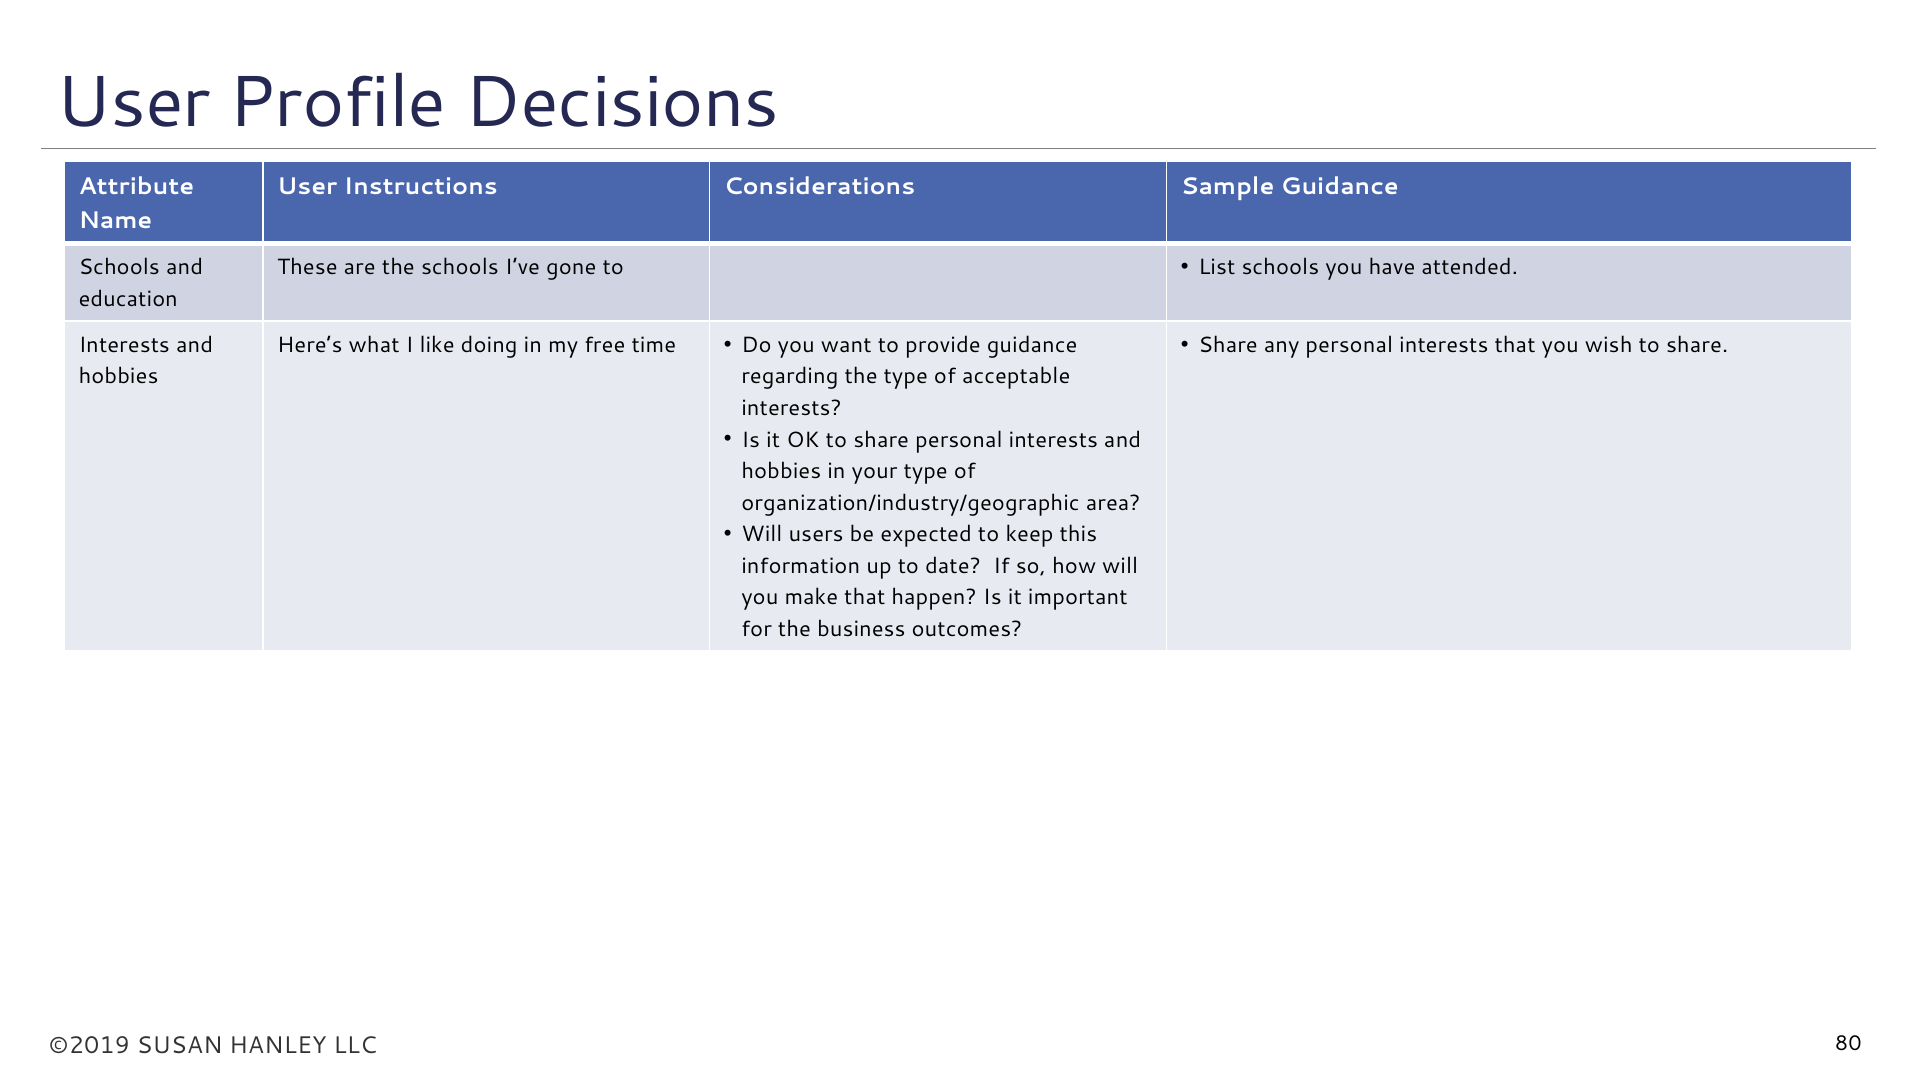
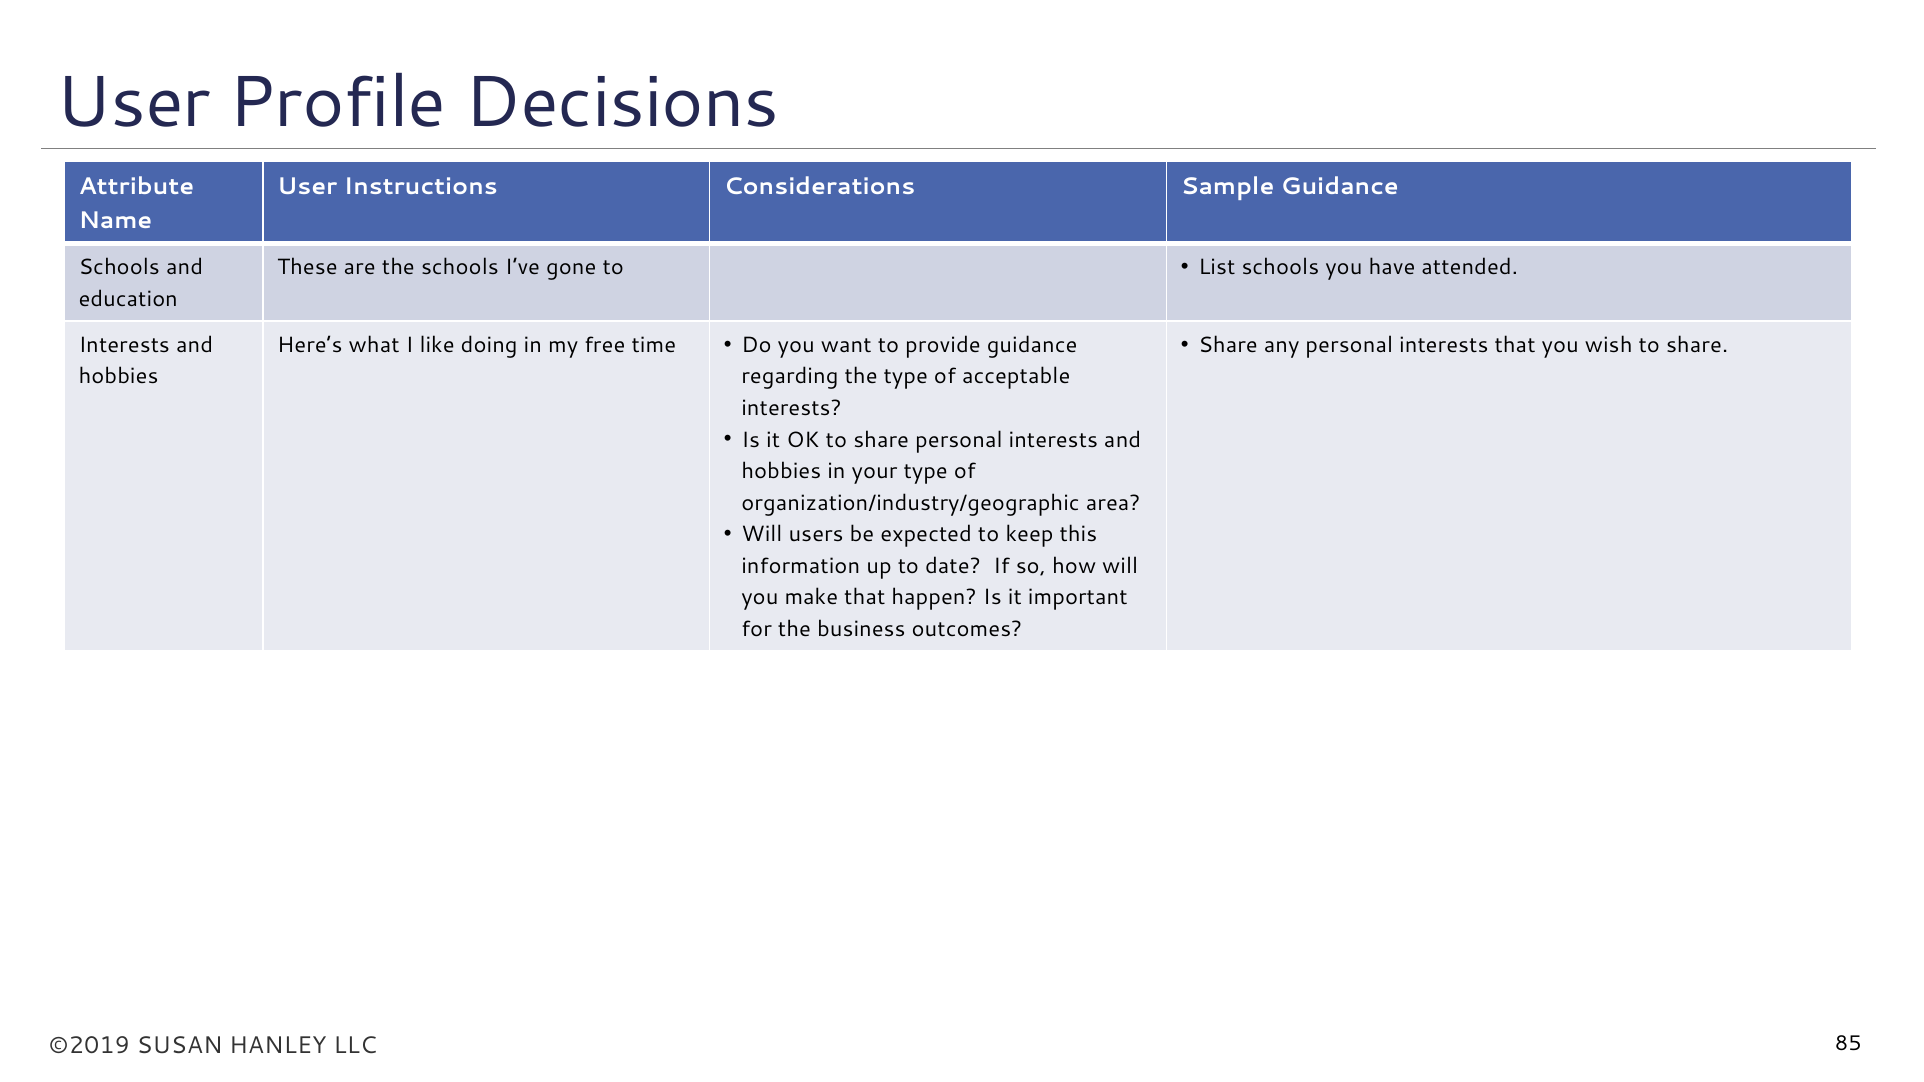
80: 80 -> 85
